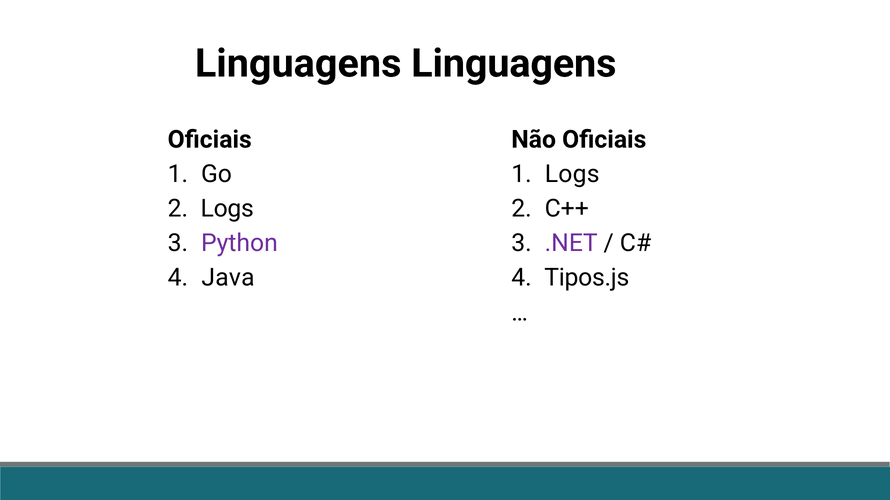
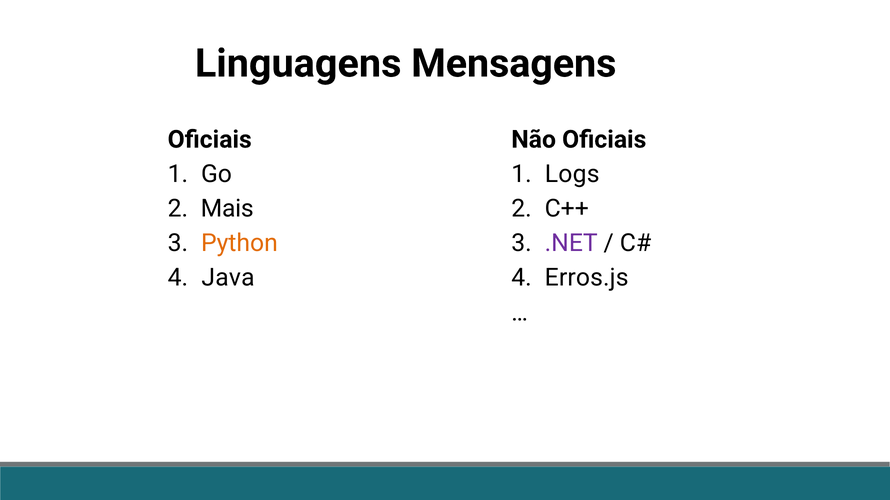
Linguagens Linguagens: Linguagens -> Mensagens
Logs at (227, 209): Logs -> Mais
Python colour: purple -> orange
Tipos.js: Tipos.js -> Erros.js
